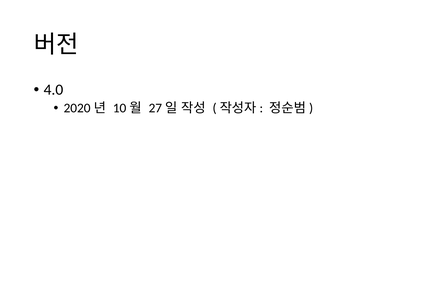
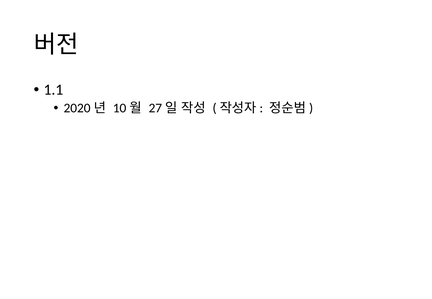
4.0: 4.0 -> 1.1
